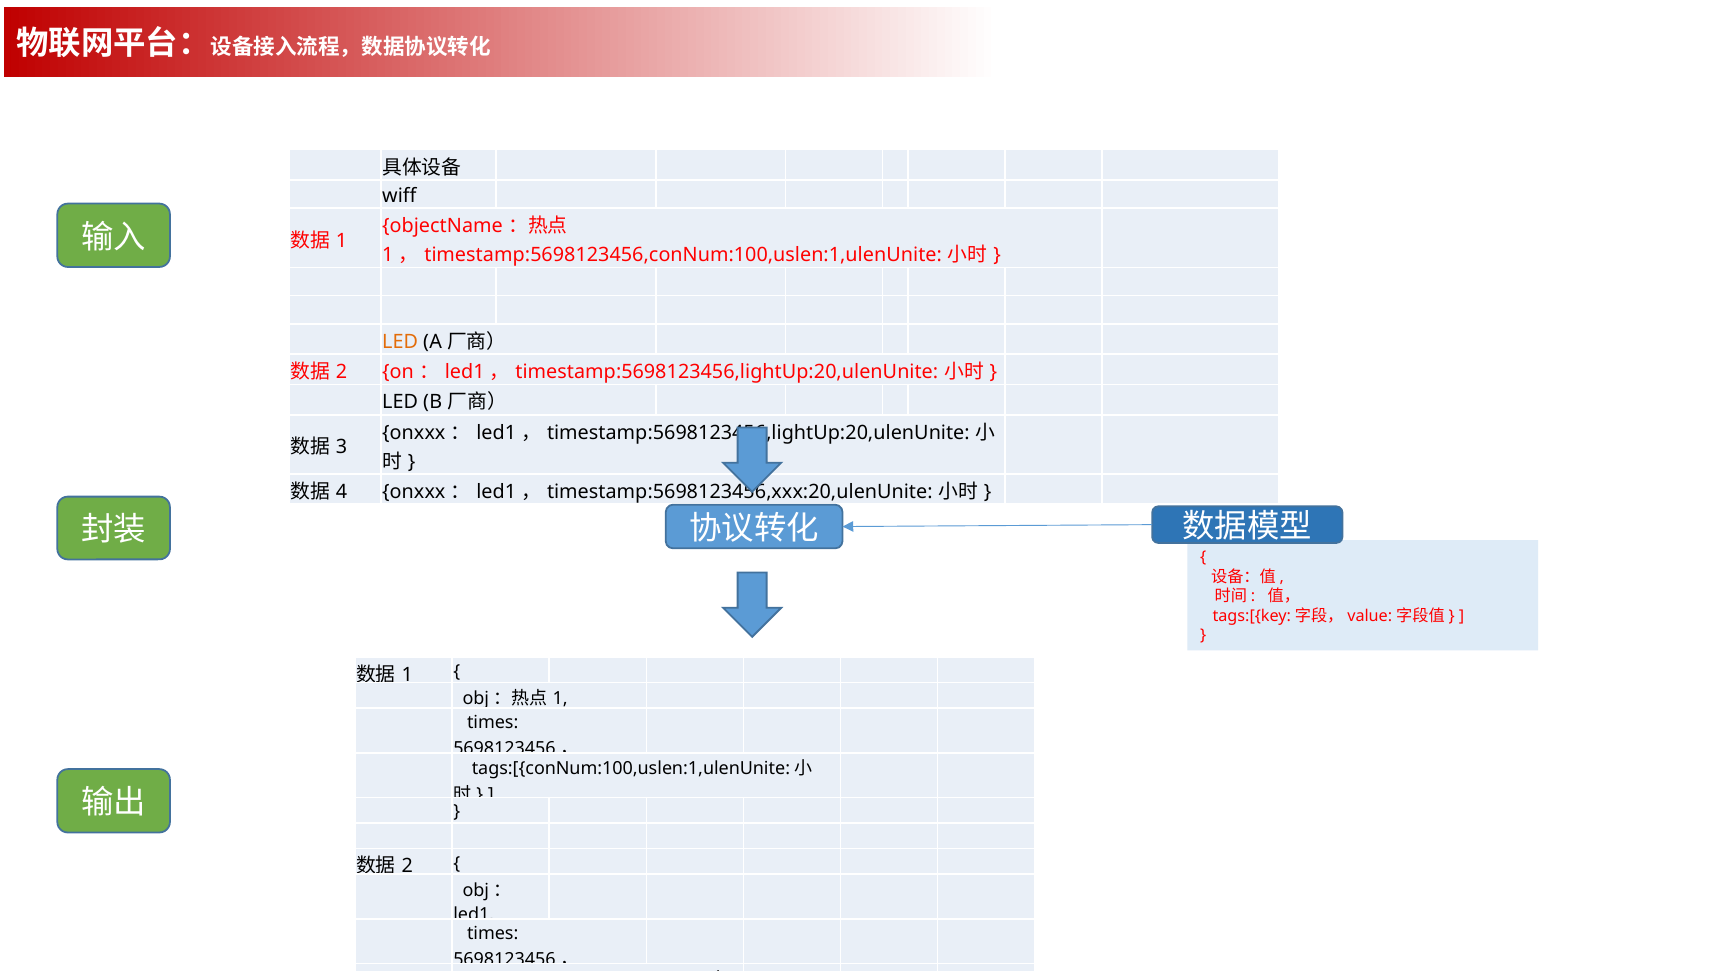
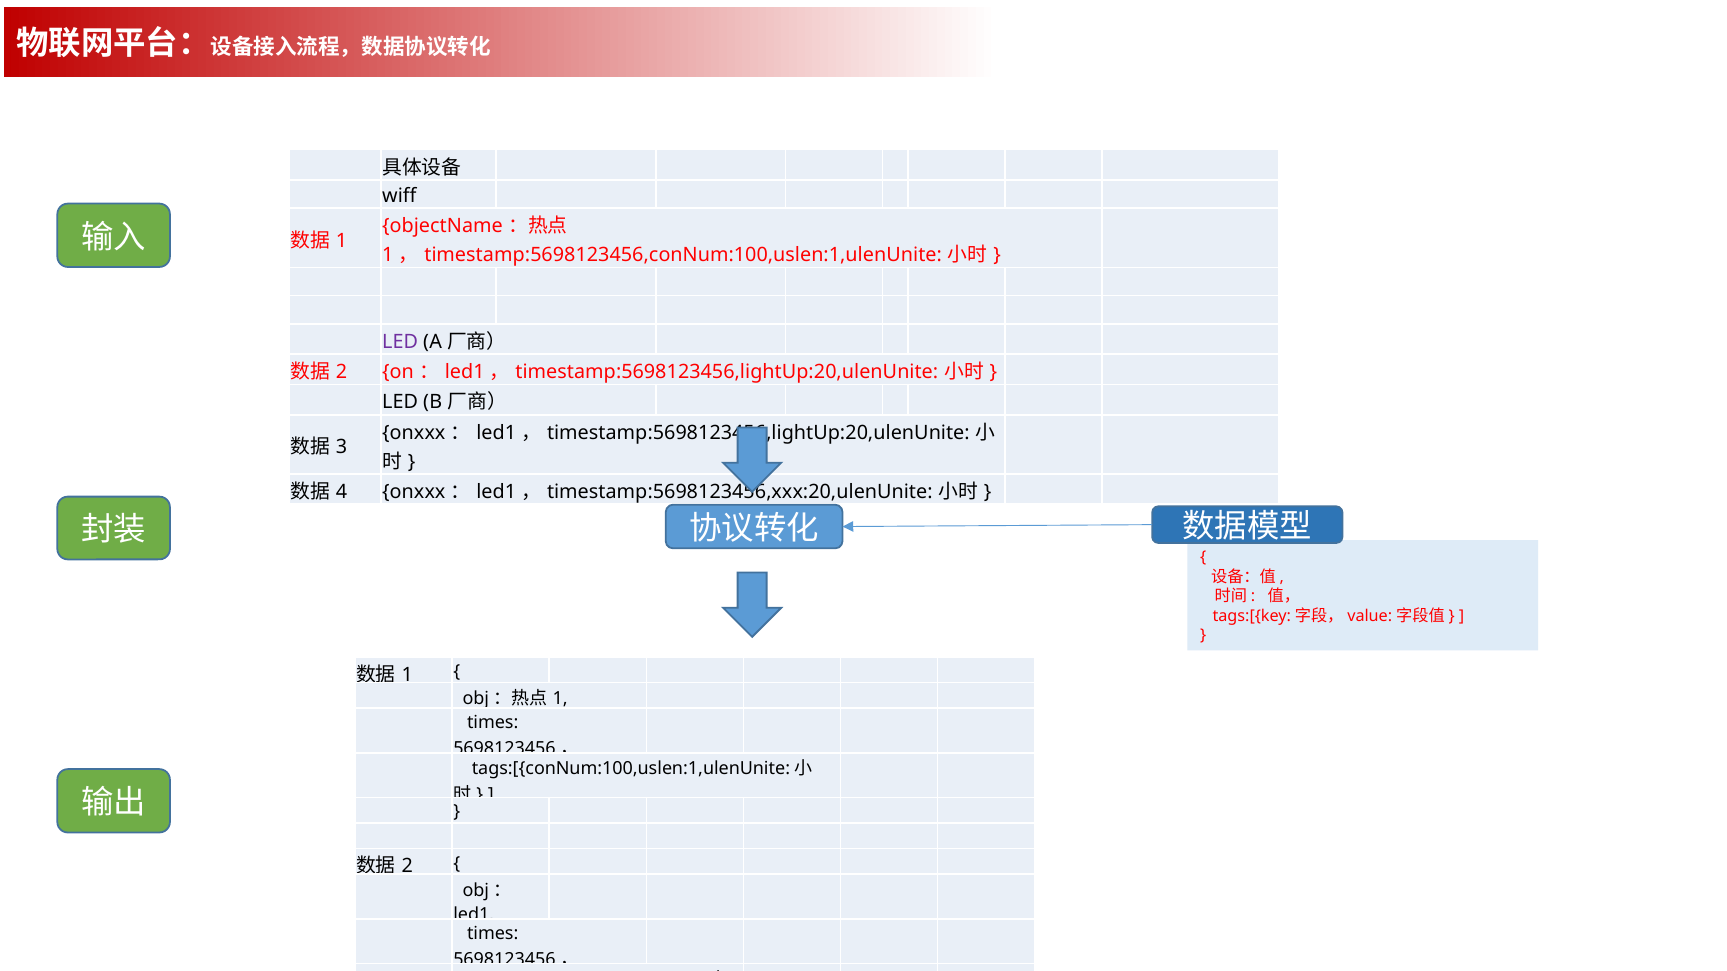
LED at (400, 342) colour: orange -> purple
